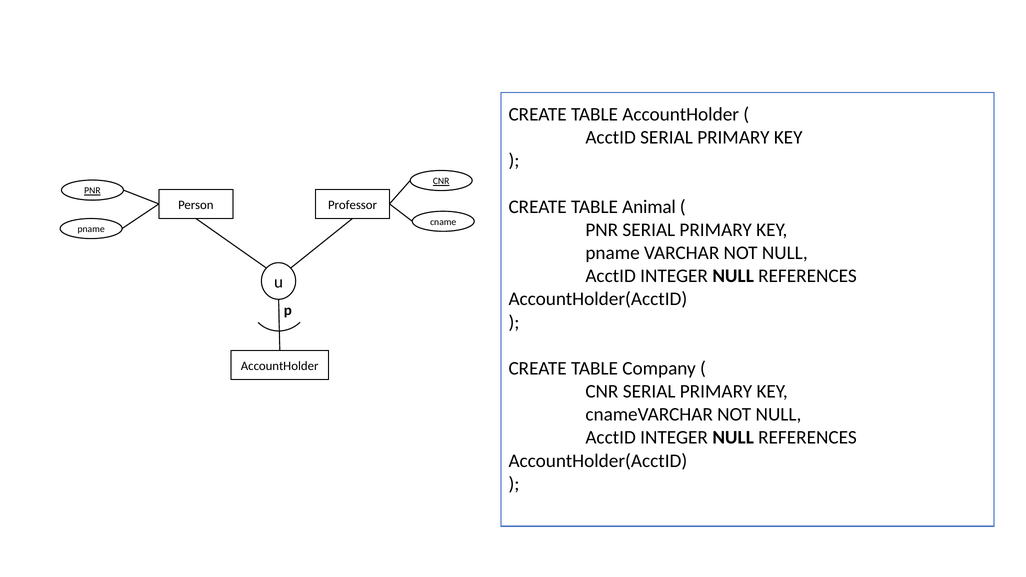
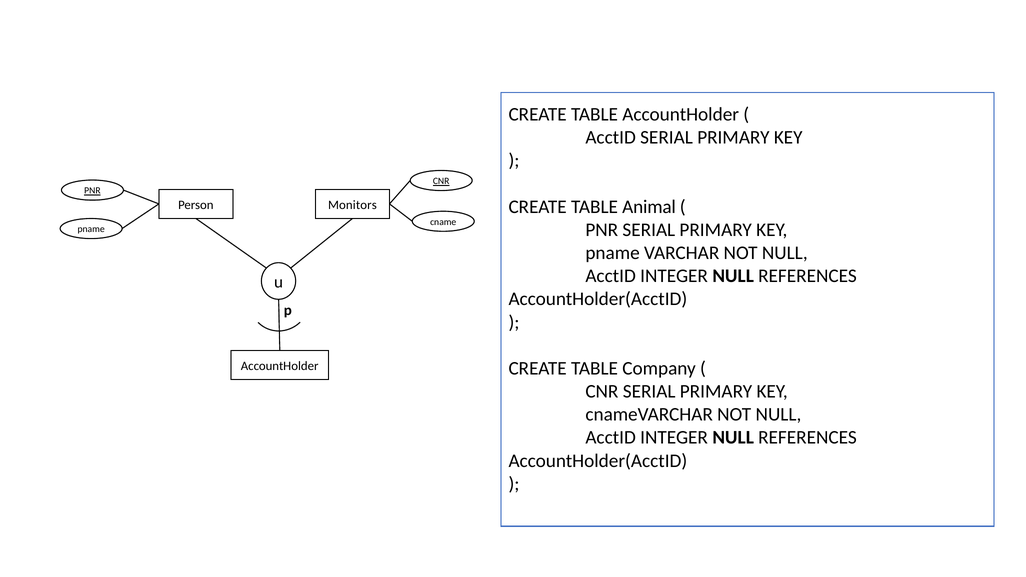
Professor: Professor -> Monitors
